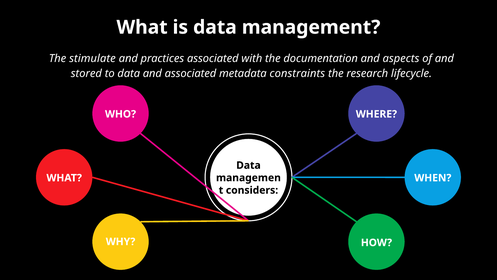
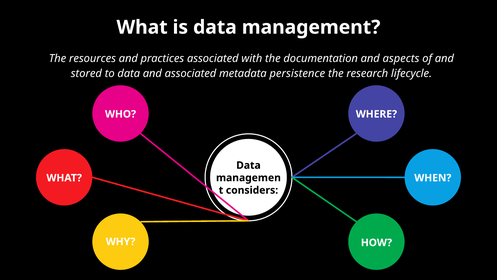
stimulate: stimulate -> resources
constraints: constraints -> persistence
